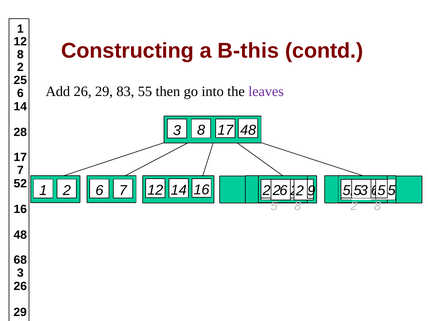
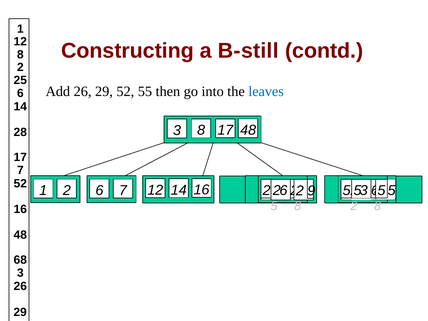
B-this: B-this -> B-still
29 83: 83 -> 52
leaves colour: purple -> blue
